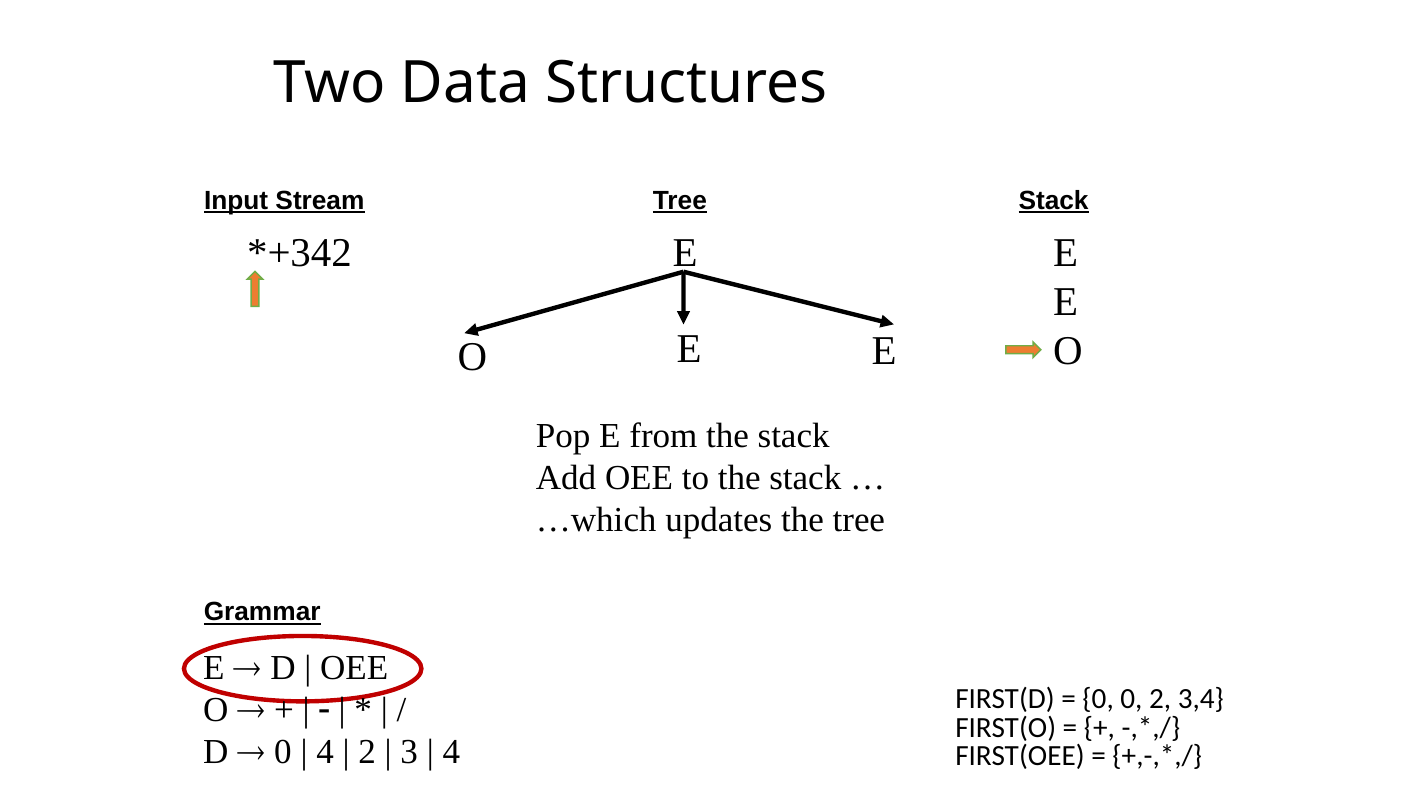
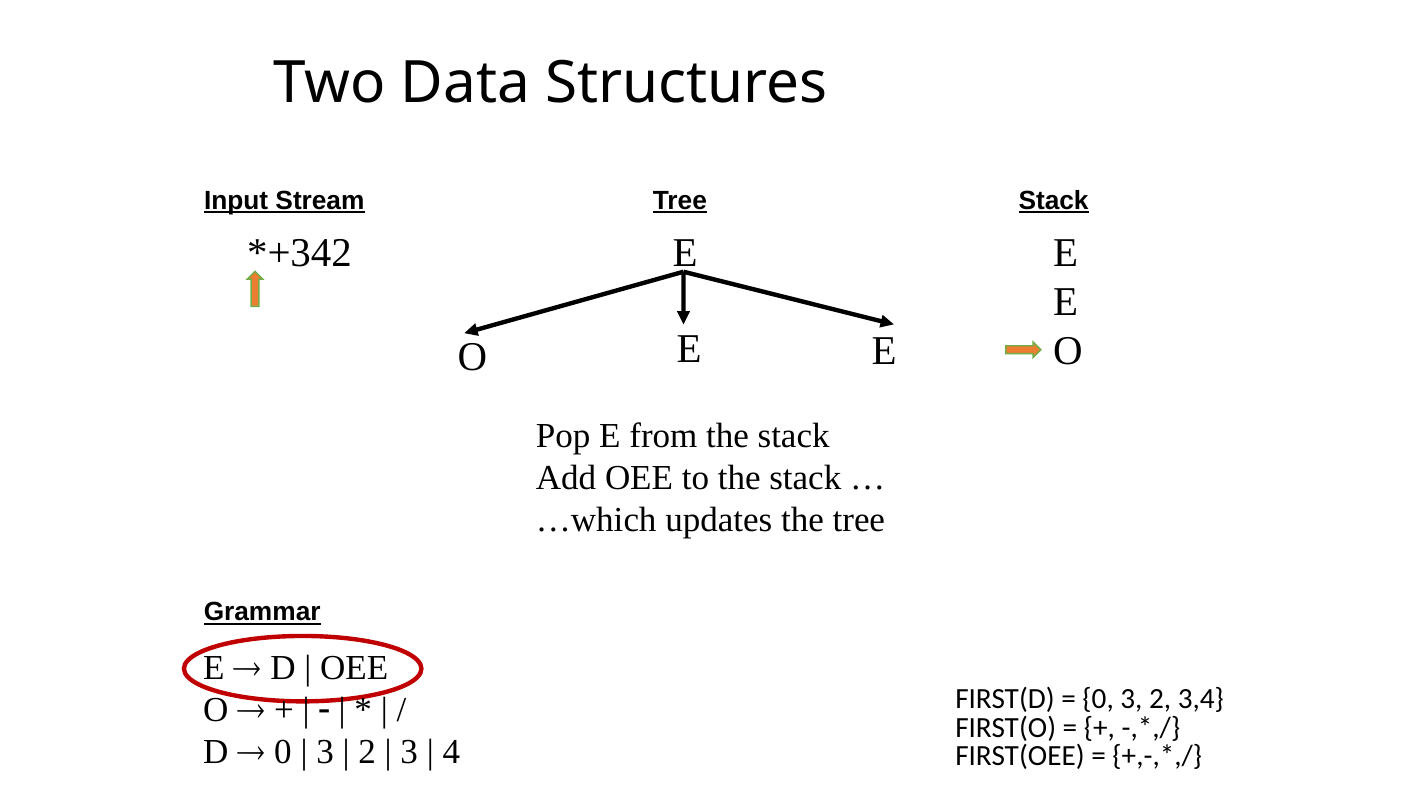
0 0: 0 -> 3
4 at (325, 752): 4 -> 3
